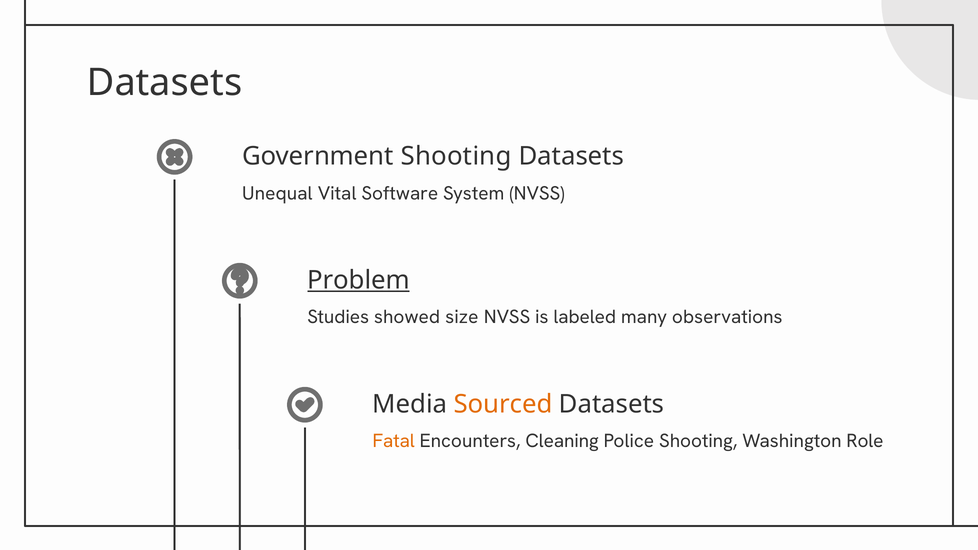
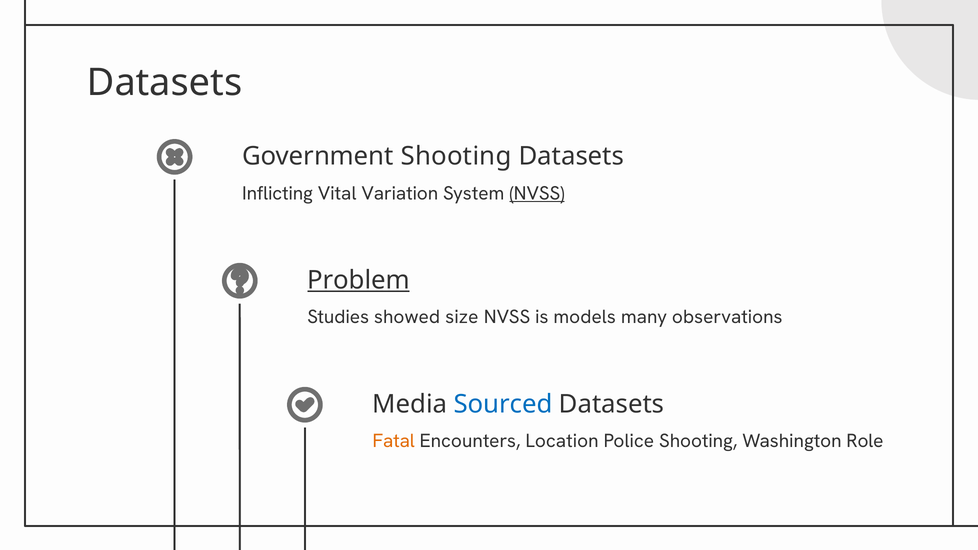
Unequal: Unequal -> Inflicting
Software: Software -> Variation
NVSS at (537, 193) underline: none -> present
labeled: labeled -> models
Sourced colour: orange -> blue
Cleaning: Cleaning -> Location
